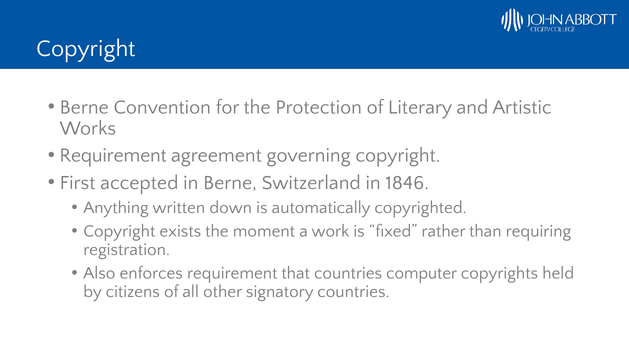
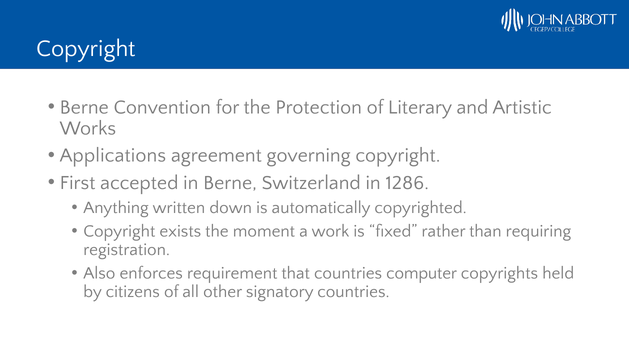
Requirement at (113, 155): Requirement -> Applications
1846: 1846 -> 1286
